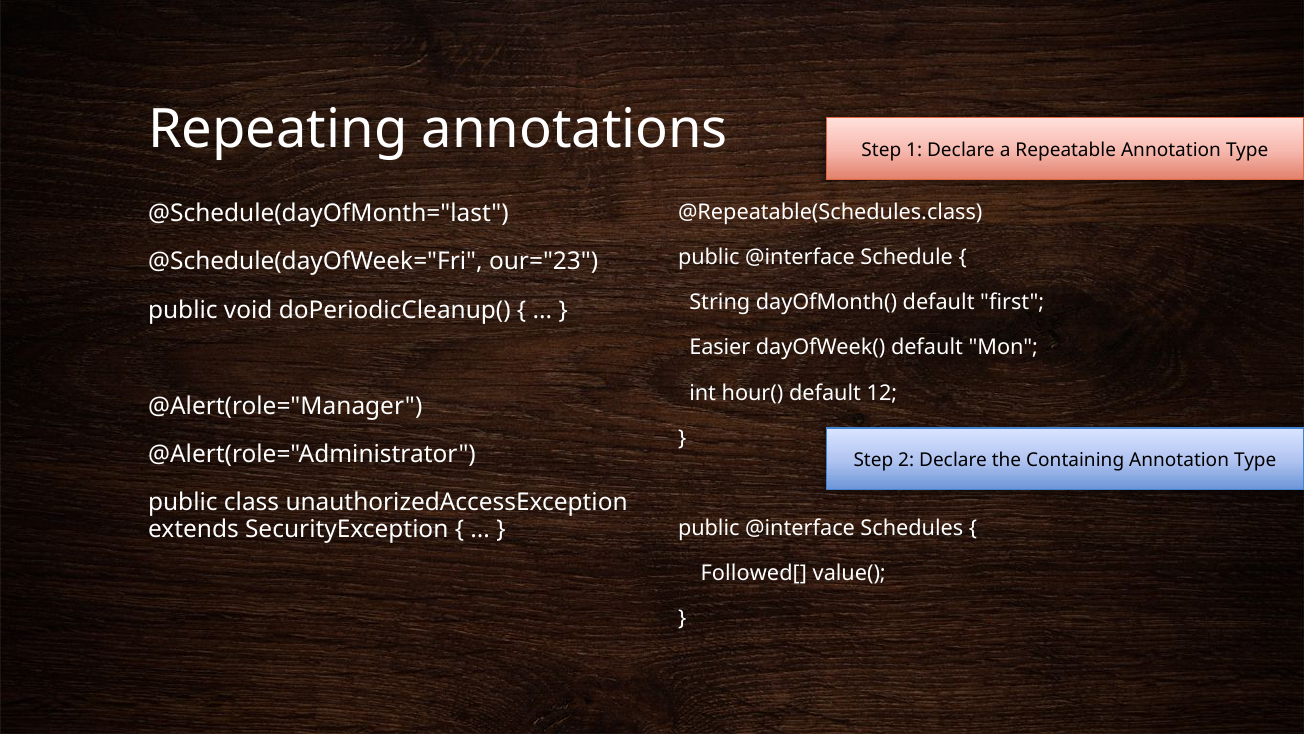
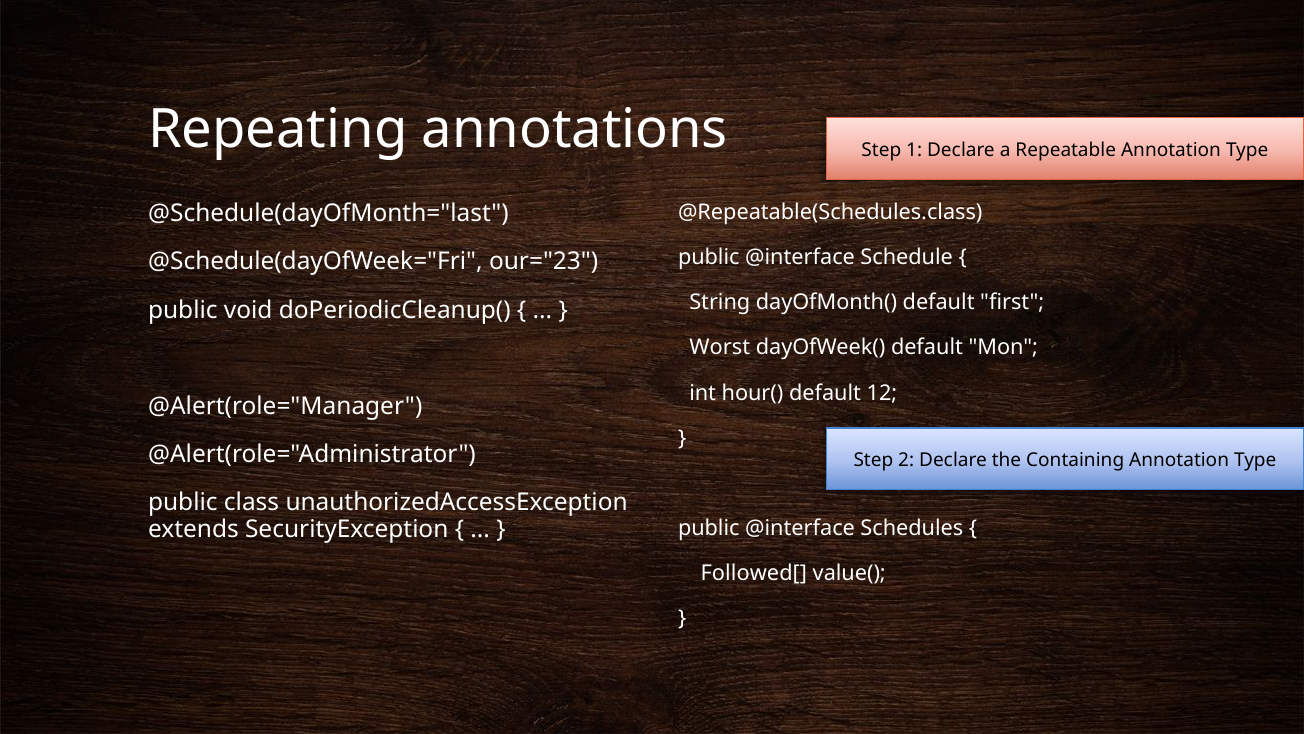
Easier: Easier -> Worst
